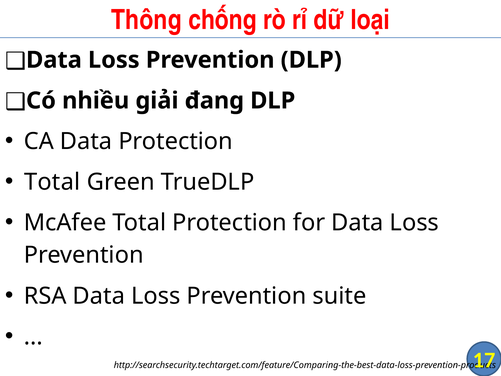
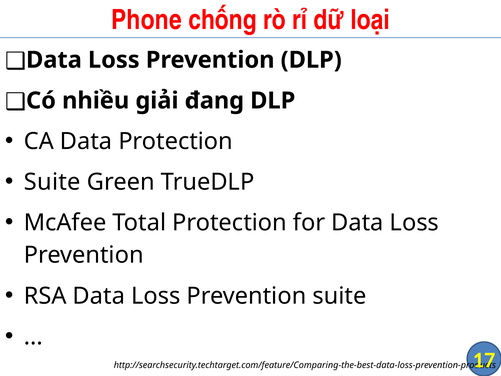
Thông: Thông -> Phone
Total at (52, 182): Total -> Suite
